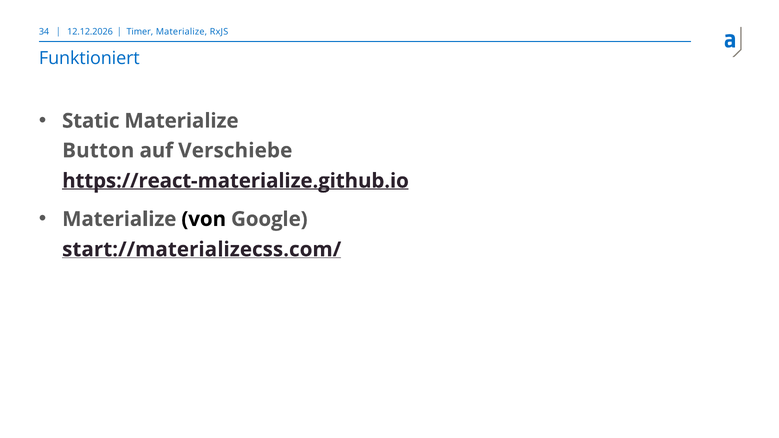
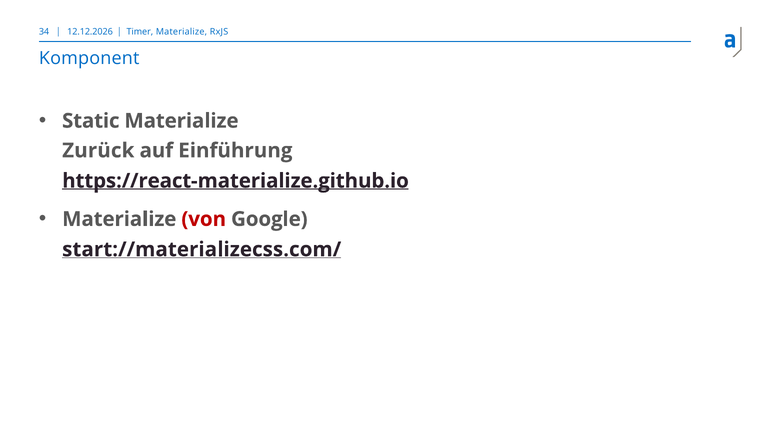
Funktioniert: Funktioniert -> Komponent
Button: Button -> Zurück
Verschiebe: Verschiebe -> Einführung
von colour: black -> red
